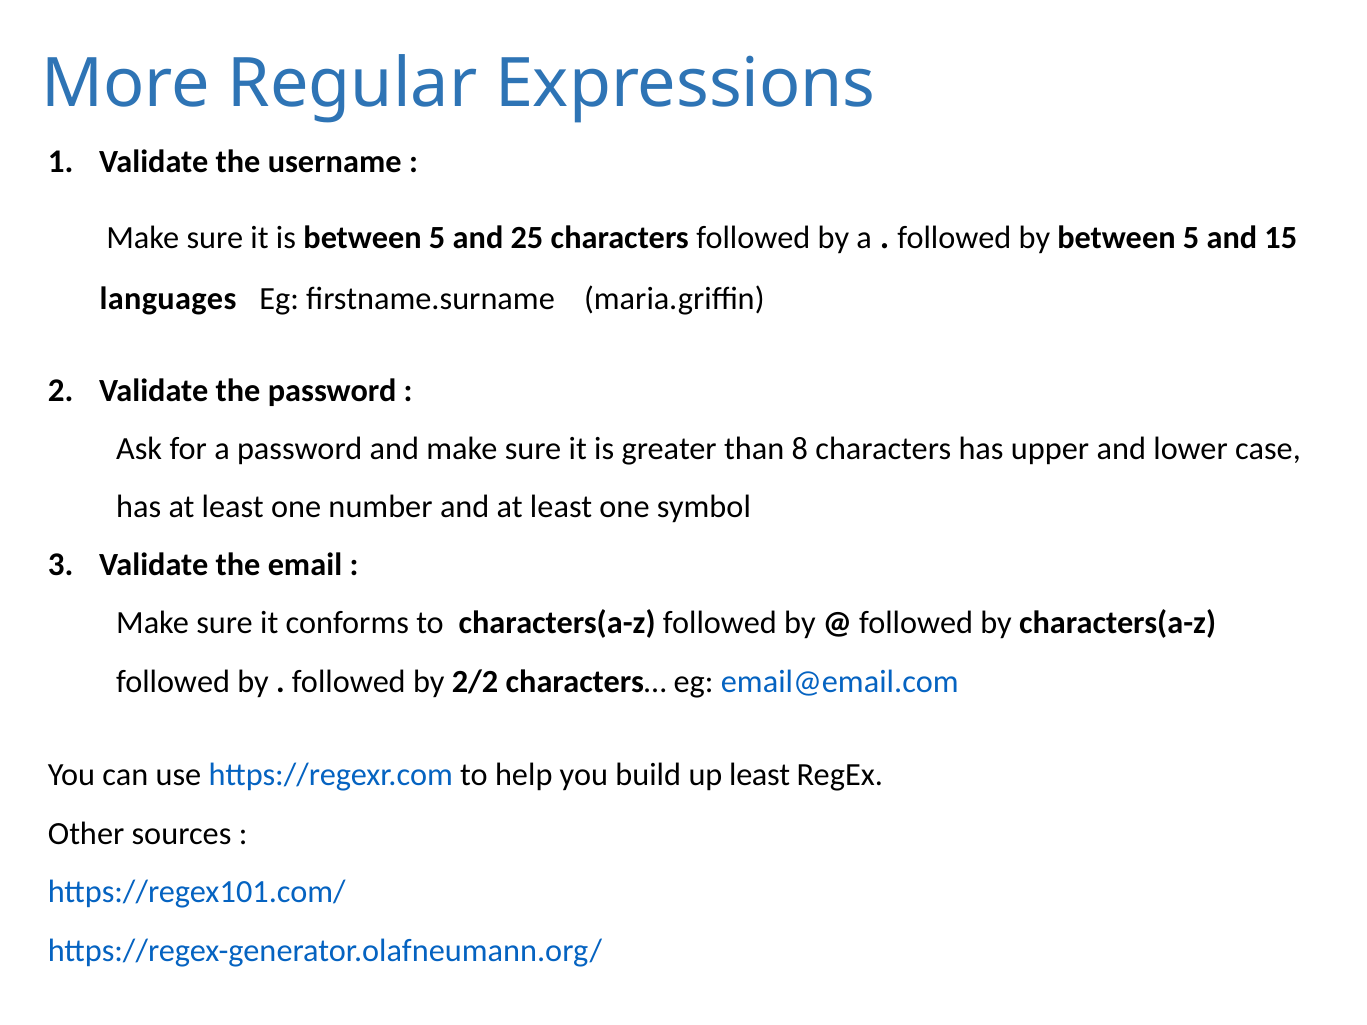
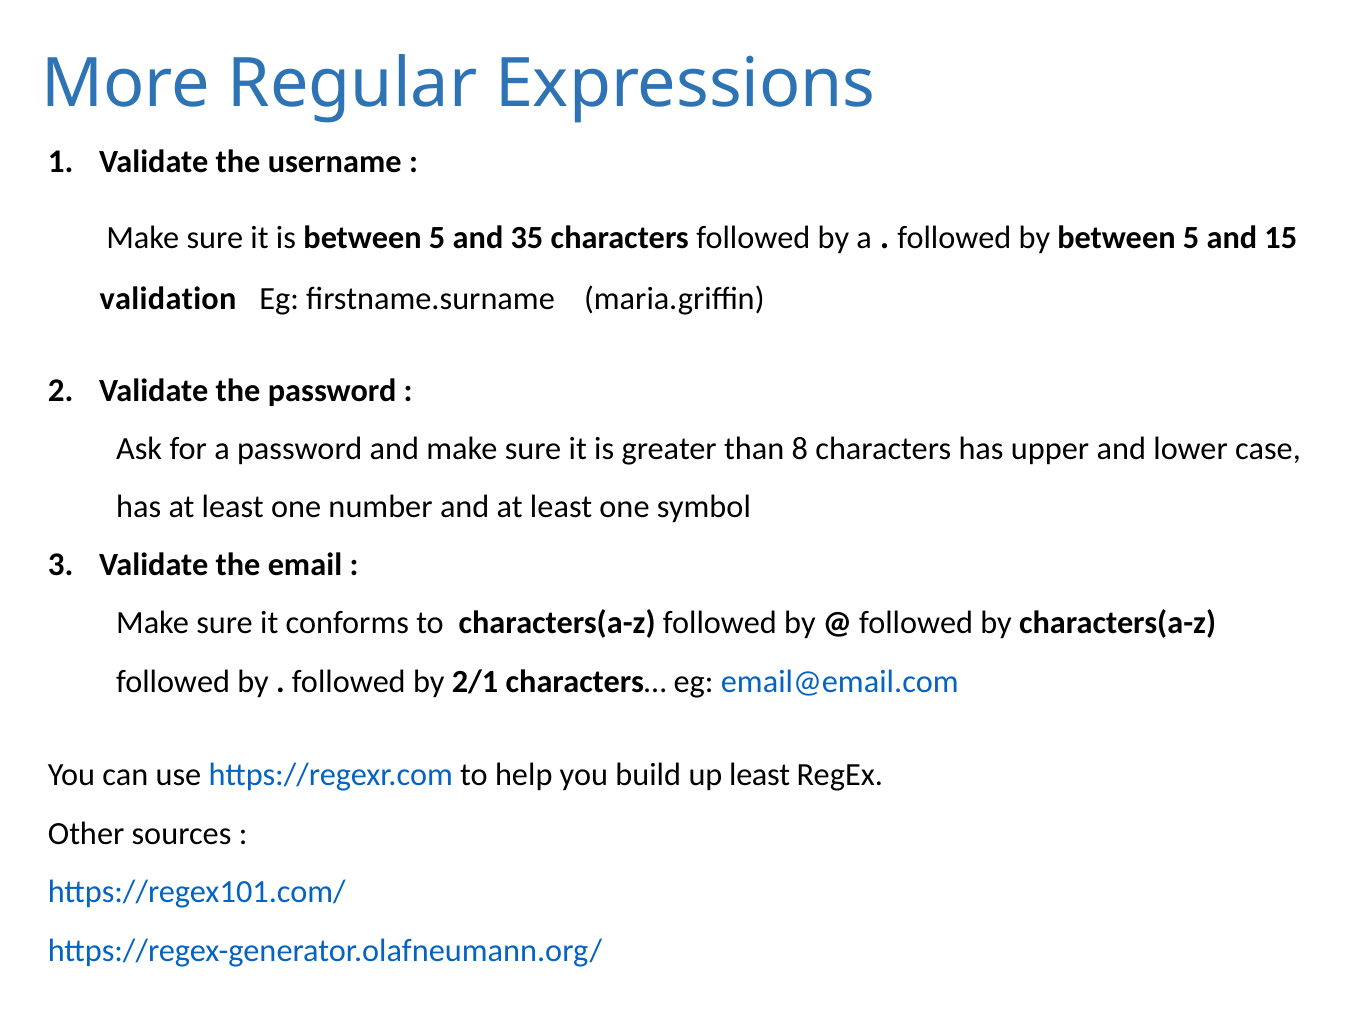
25: 25 -> 35
languages: languages -> validation
2/2: 2/2 -> 2/1
